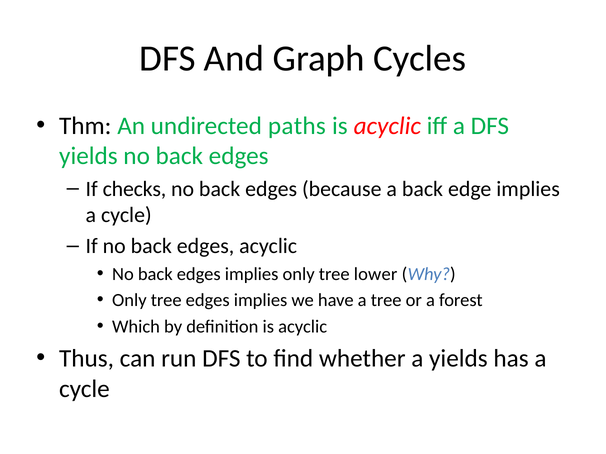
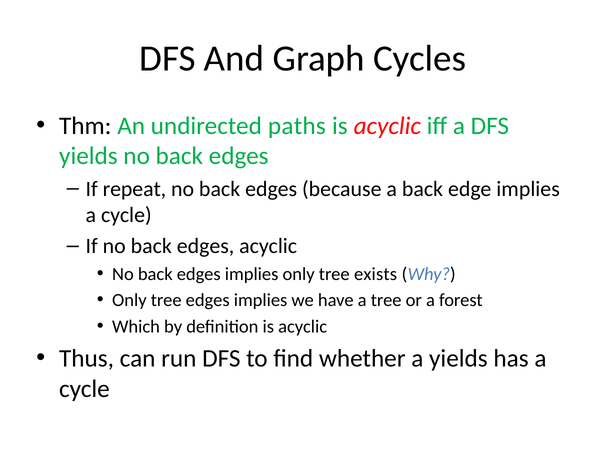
checks: checks -> repeat
lower: lower -> exists
